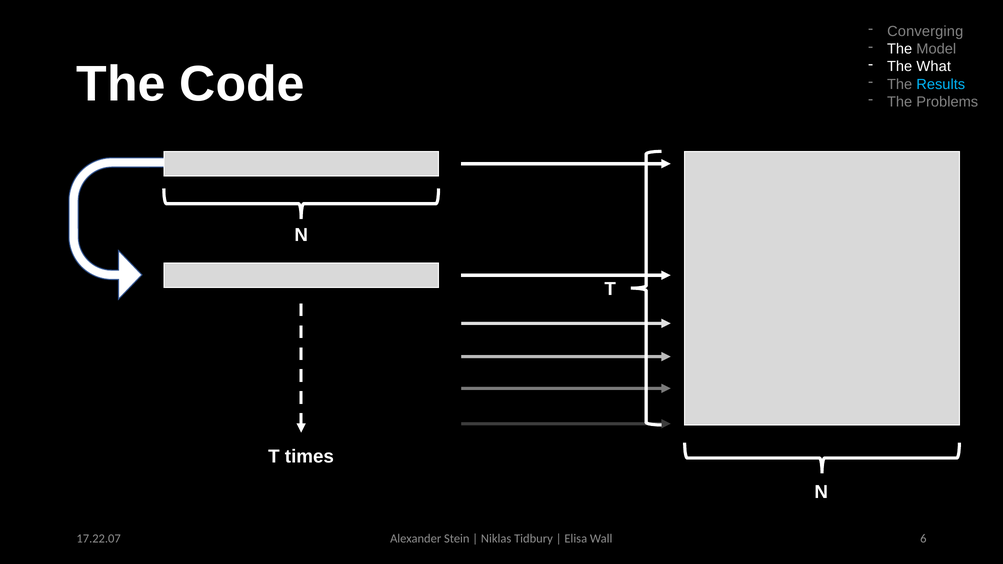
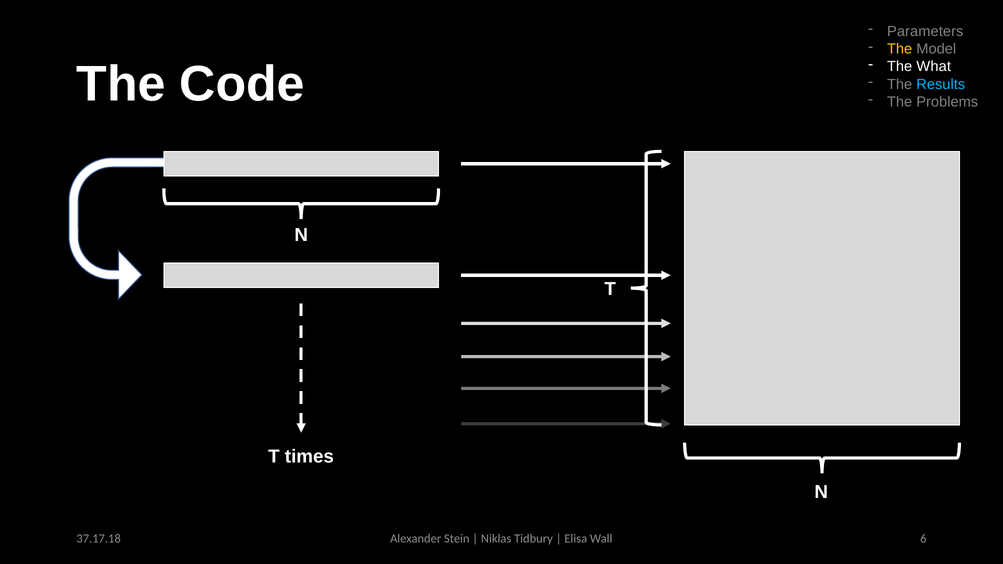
Converging: Converging -> Parameters
The at (900, 49) colour: white -> yellow
17.22.07: 17.22.07 -> 37.17.18
